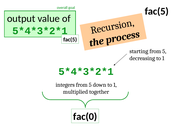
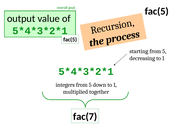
fac(0: fac(0 -> fac(7
